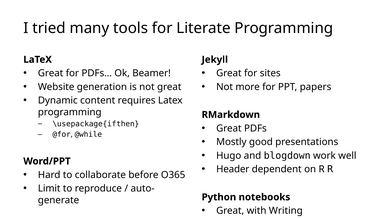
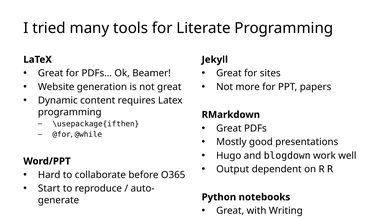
Header: Header -> Output
Limit: Limit -> Start
